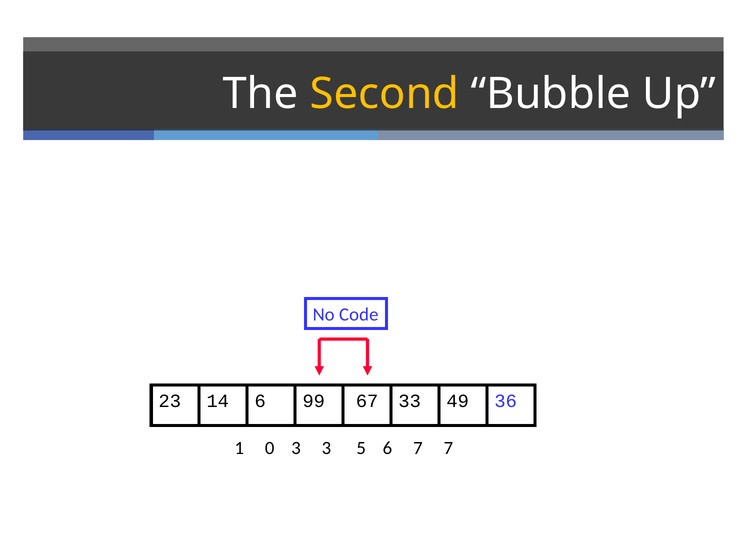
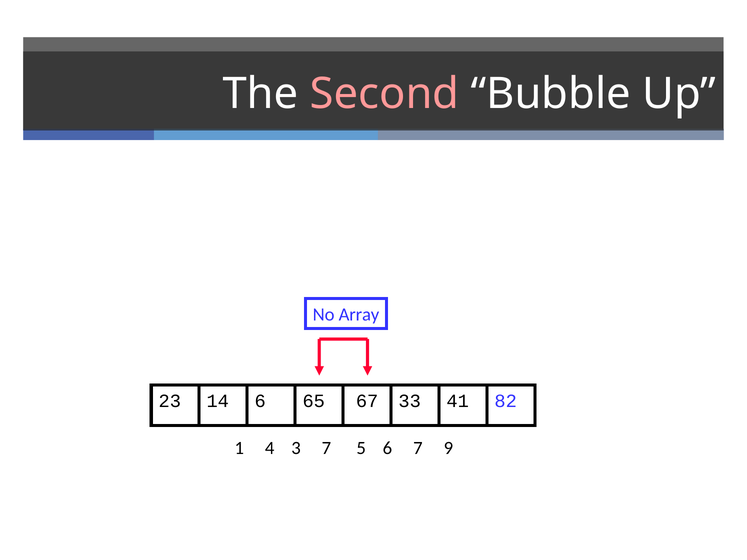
Second colour: yellow -> pink
Code: Code -> Array
99: 99 -> 65
49: 49 -> 41
36: 36 -> 82
0: 0 -> 4
3 3: 3 -> 7
7 7: 7 -> 9
